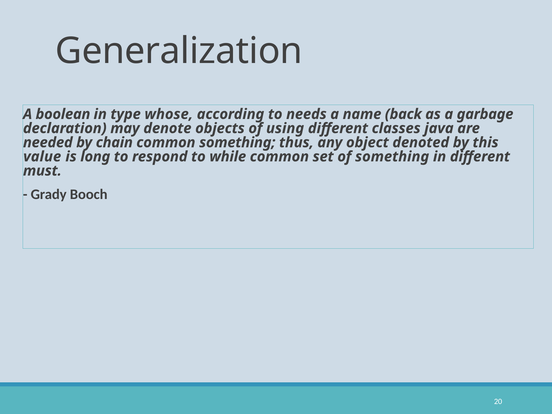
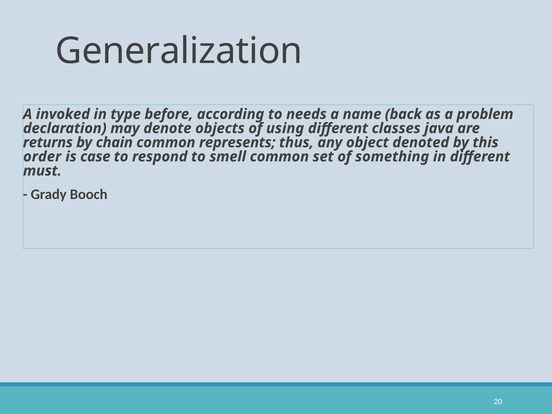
boolean: boolean -> invoked
whose: whose -> before
garbage: garbage -> problem
needed: needed -> returns
common something: something -> represents
value: value -> order
long: long -> case
while: while -> smell
